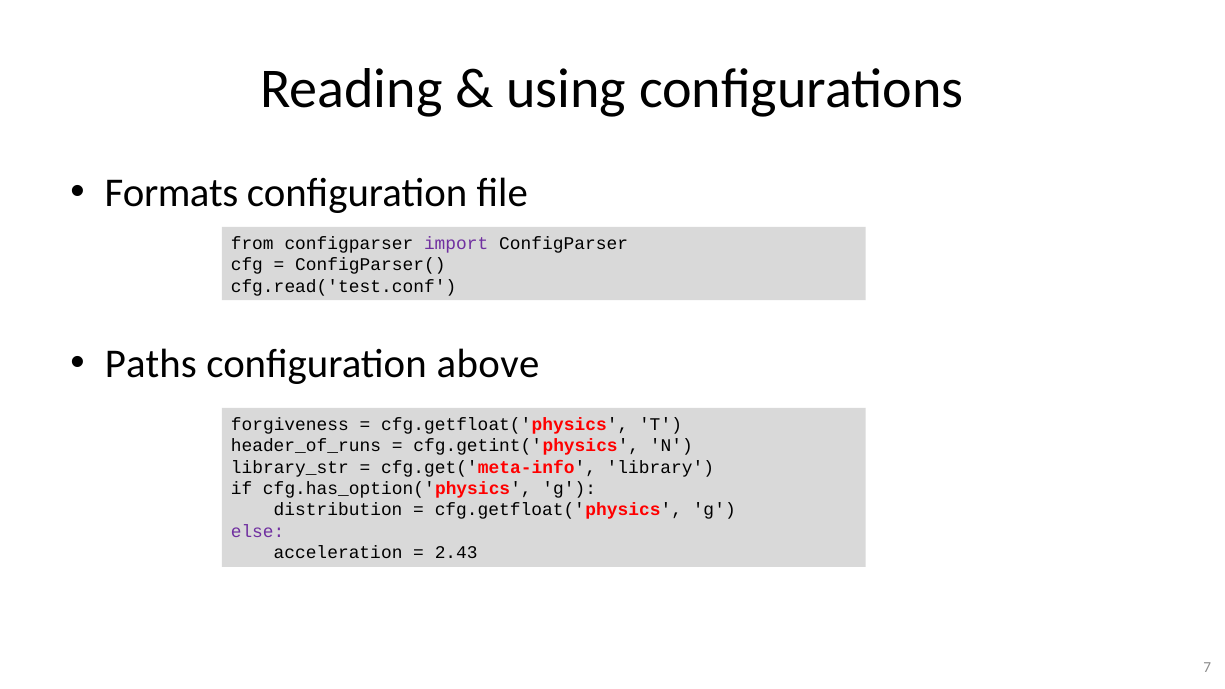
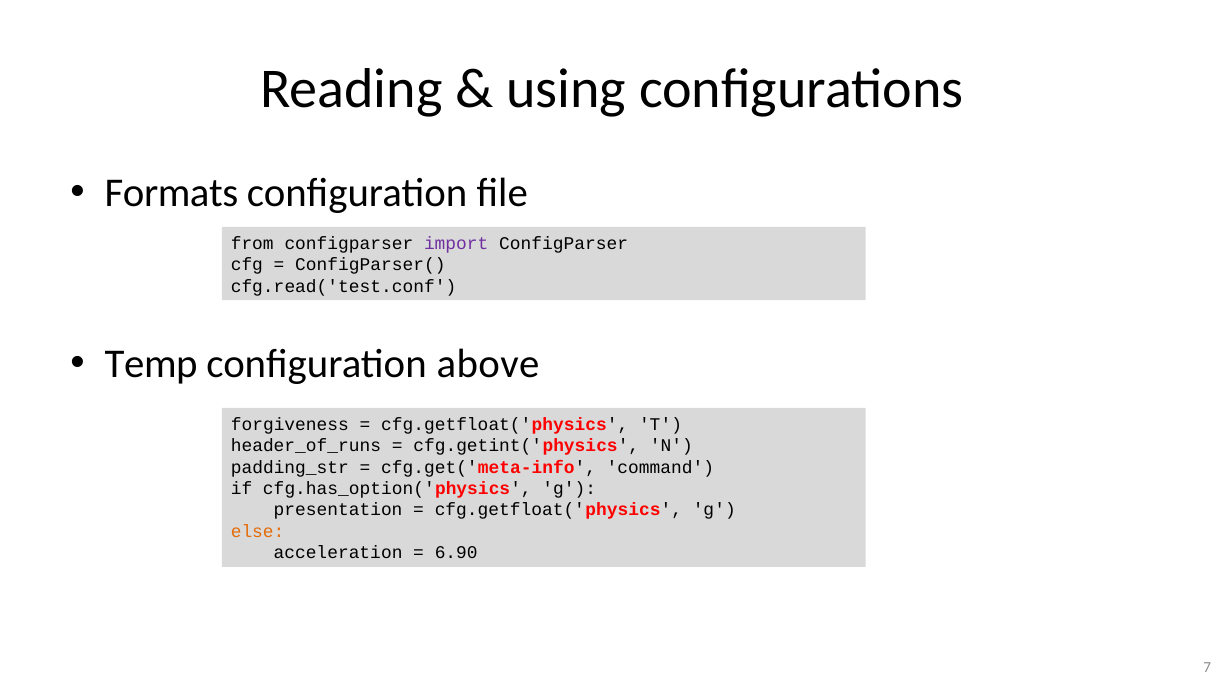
Paths: Paths -> Temp
library_str: library_str -> padding_str
library: library -> command
distribution: distribution -> presentation
else colour: purple -> orange
2.43: 2.43 -> 6.90
